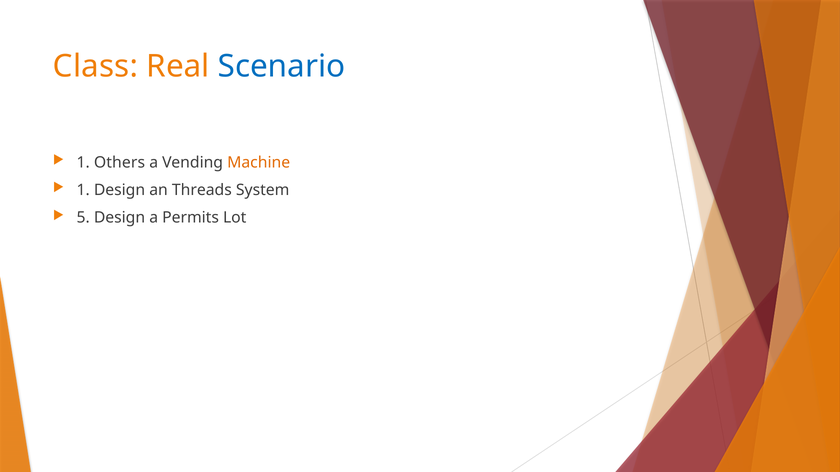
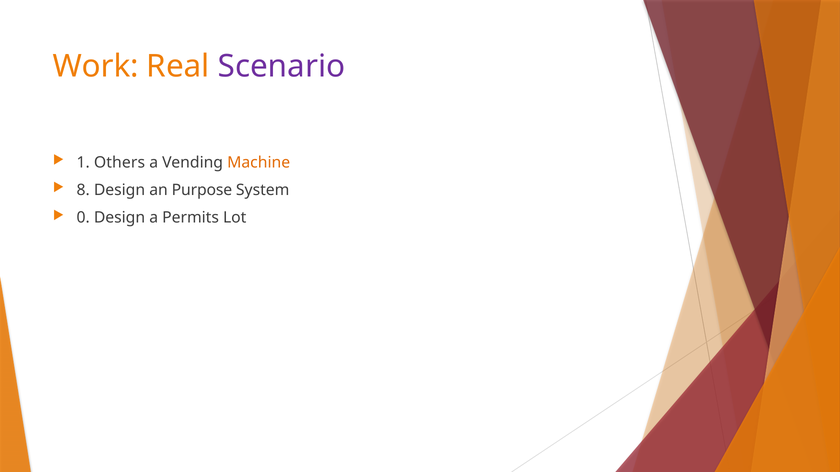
Class: Class -> Work
Scenario colour: blue -> purple
1 at (83, 190): 1 -> 8
Threads: Threads -> Purpose
5: 5 -> 0
